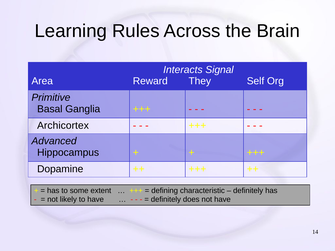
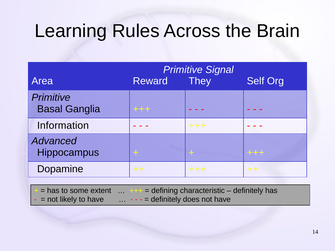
Interacts at (183, 70): Interacts -> Primitive
Archicortex: Archicortex -> Information
